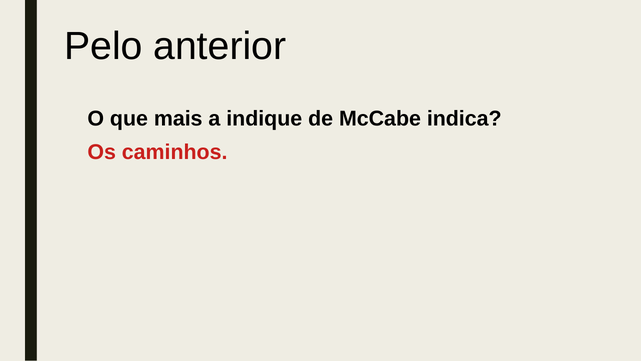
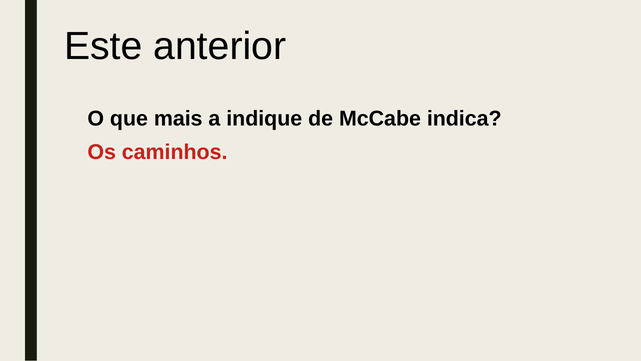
Pelo: Pelo -> Este
